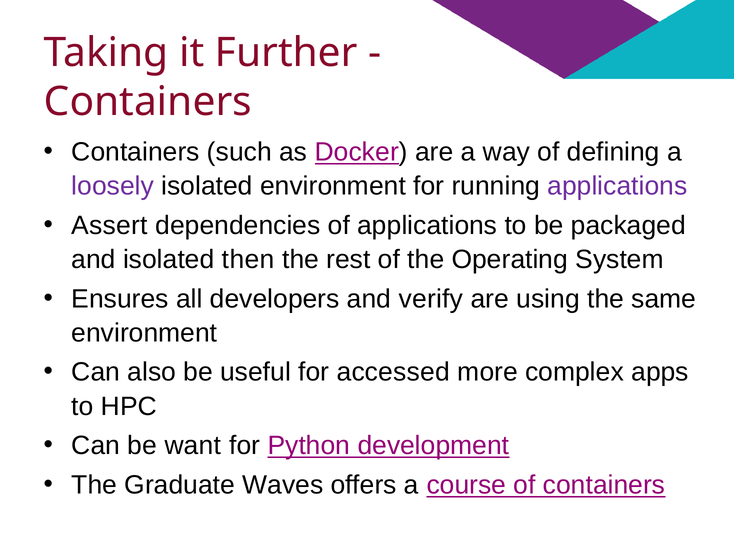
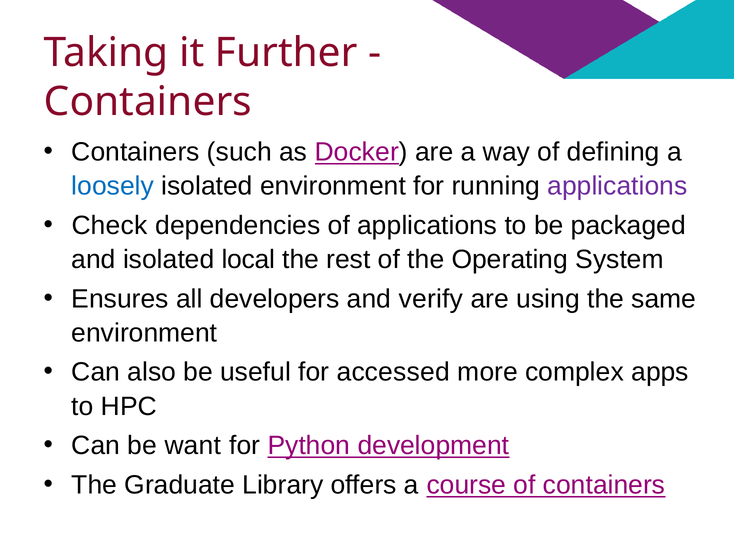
loosely colour: purple -> blue
Assert: Assert -> Check
then: then -> local
Waves: Waves -> Library
